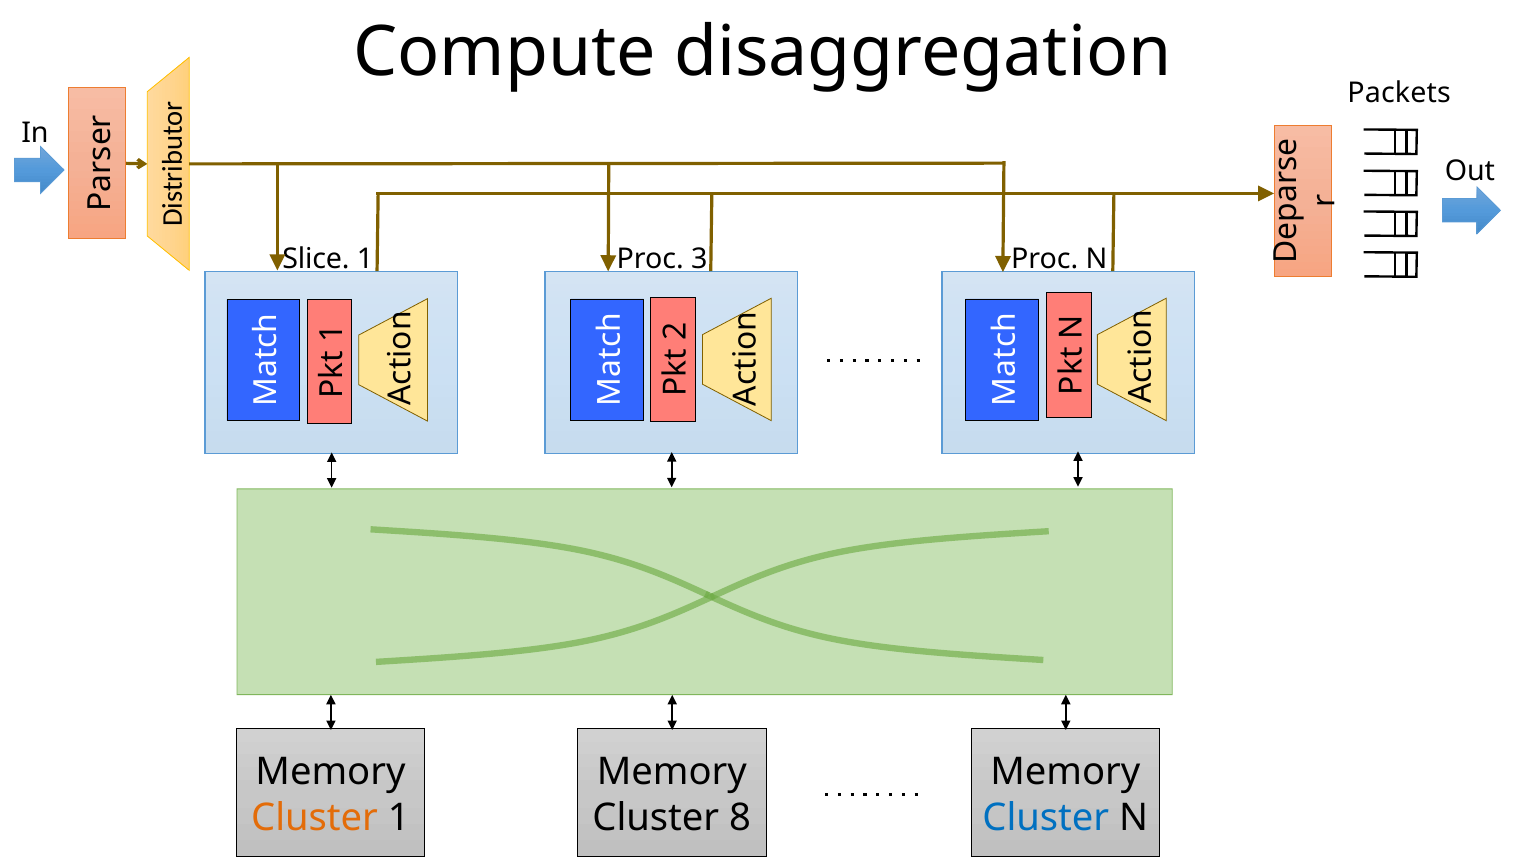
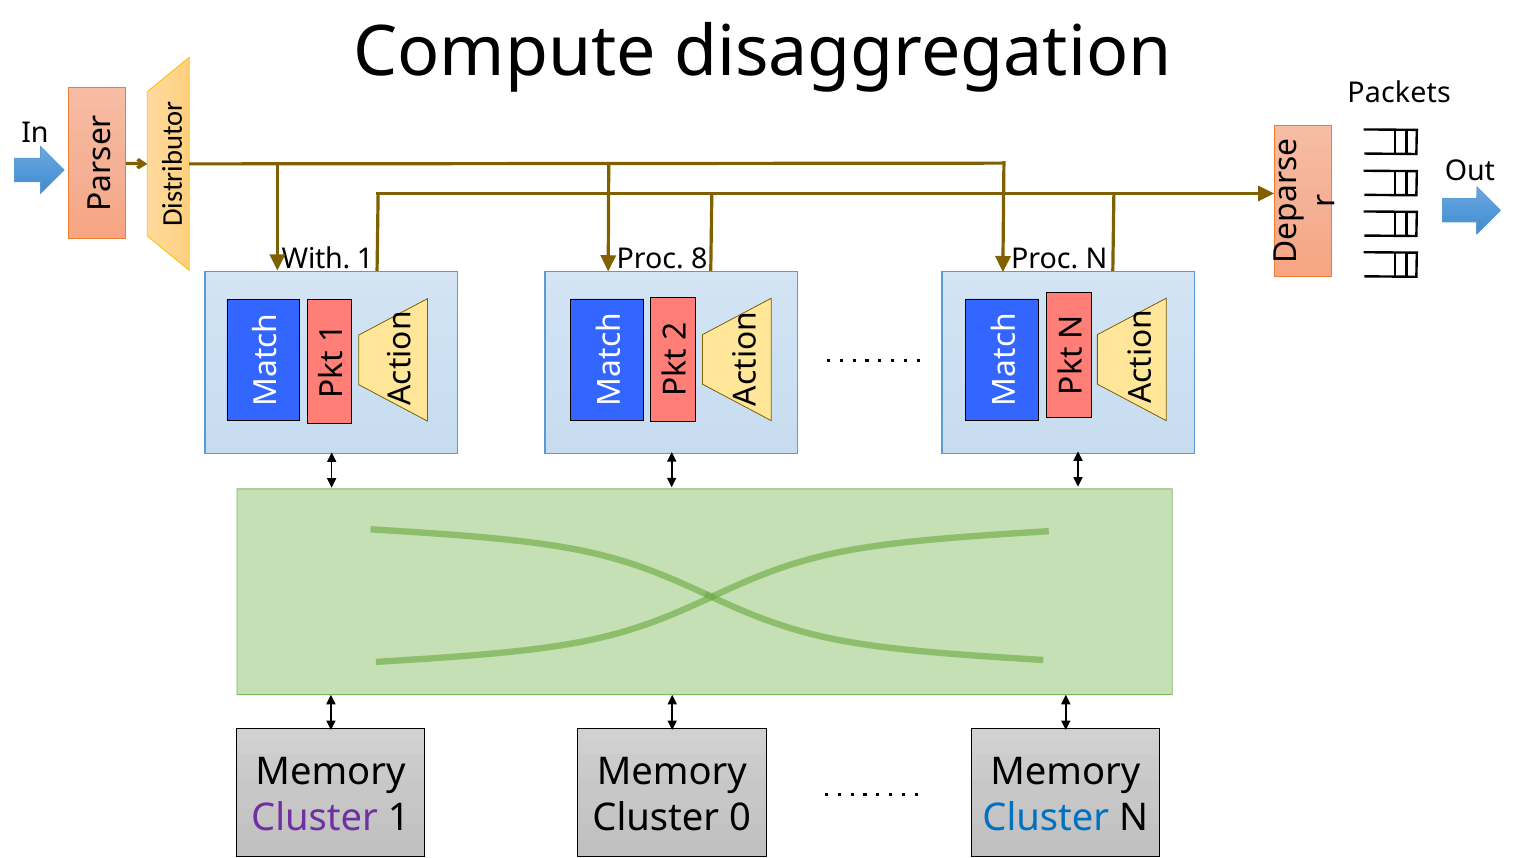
Slice: Slice -> With
3: 3 -> 8
Cluster at (315, 818) colour: orange -> purple
8: 8 -> 0
